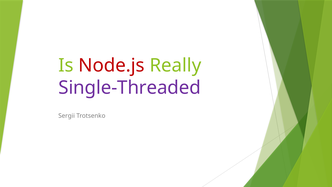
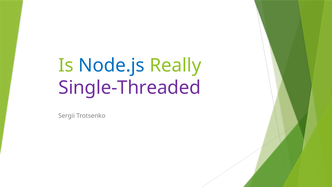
Node.js colour: red -> blue
